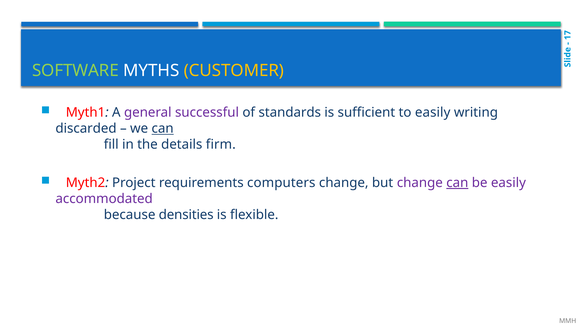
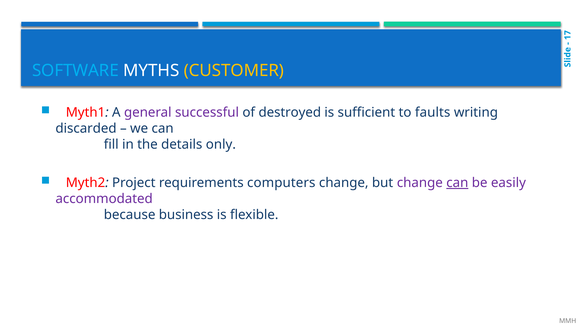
SOFTWARE colour: light green -> light blue
standards: standards -> destroyed
to easily: easily -> faults
can at (163, 129) underline: present -> none
firm: firm -> only
densities: densities -> business
